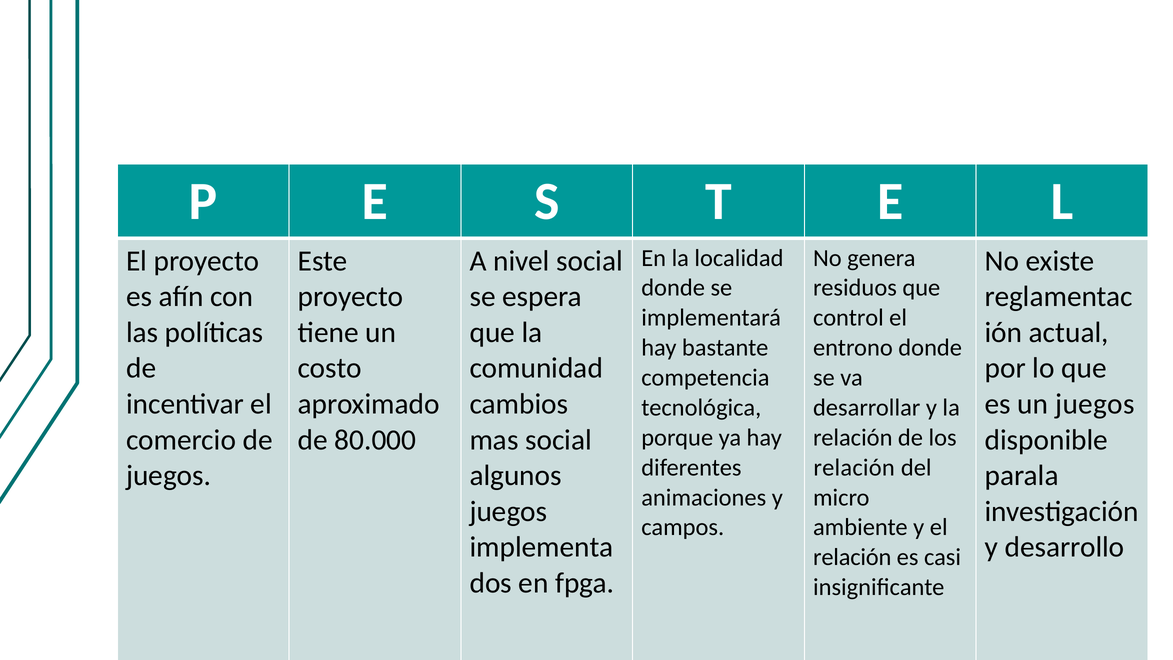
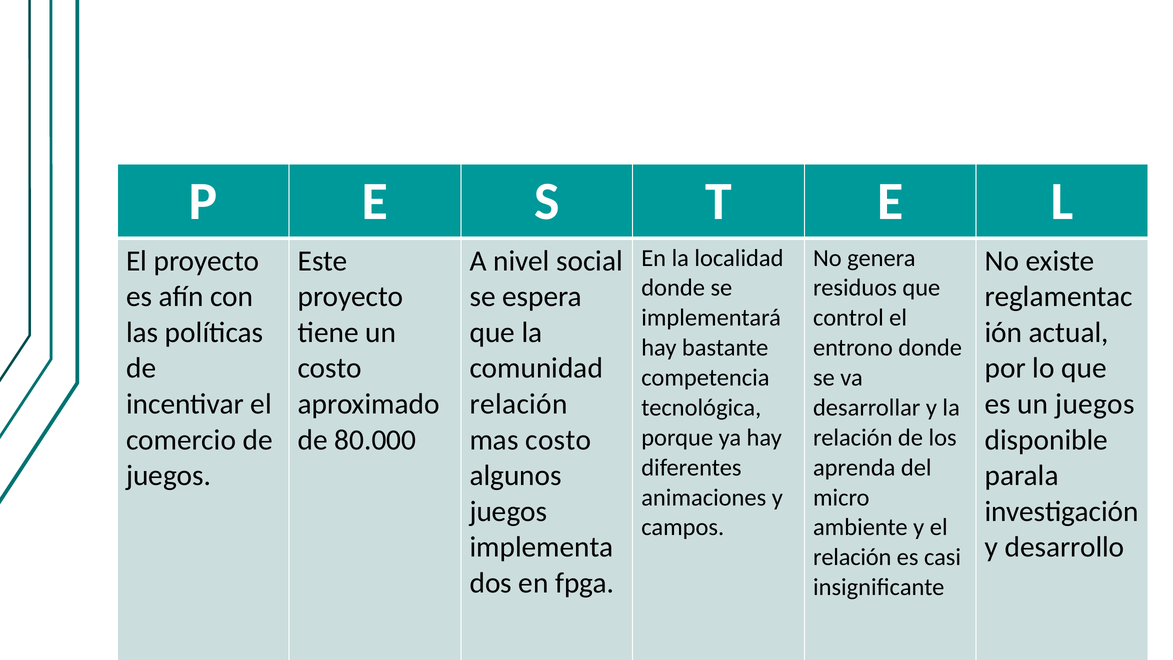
cambios at (519, 404): cambios -> relación
mas social: social -> costo
relación at (854, 467): relación -> aprenda
